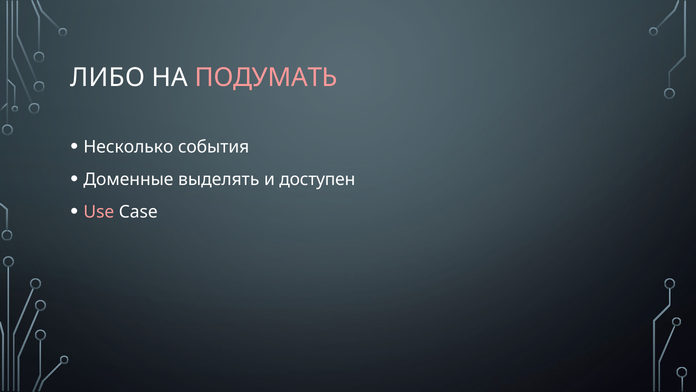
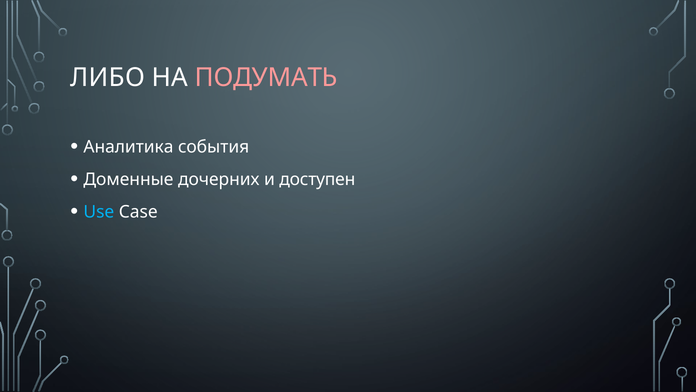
Несколько: Несколько -> Аналитика
выделять: выделять -> дочерних
Use colour: pink -> light blue
